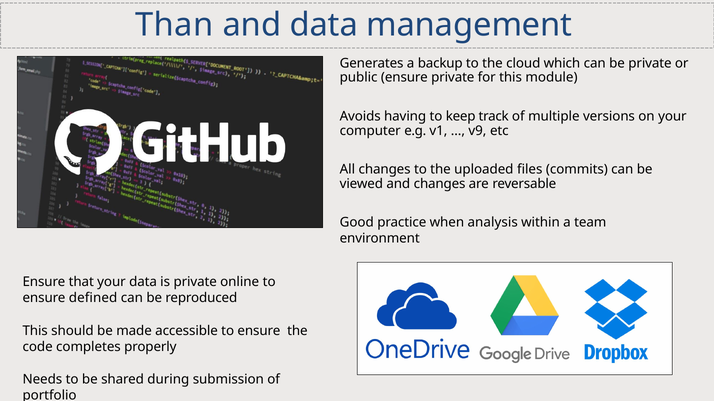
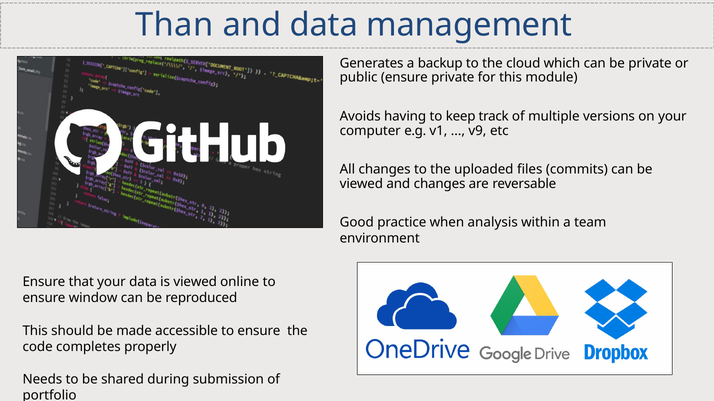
is private: private -> viewed
defined: defined -> window
